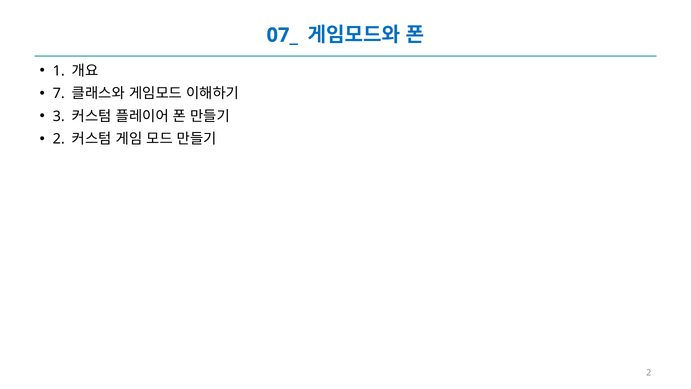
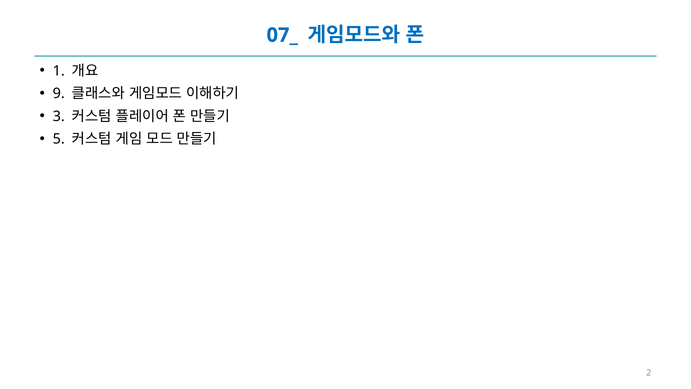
7: 7 -> 9
2 at (59, 139): 2 -> 5
